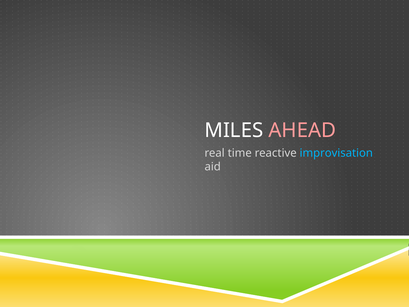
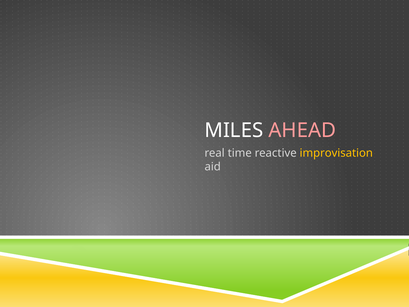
improvisation colour: light blue -> yellow
